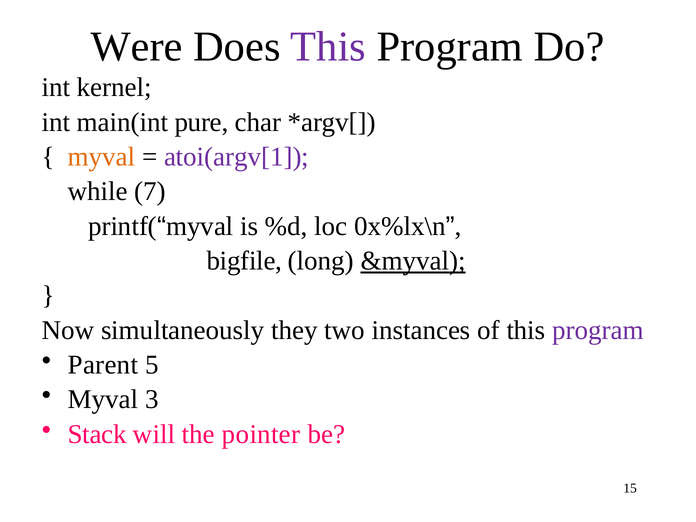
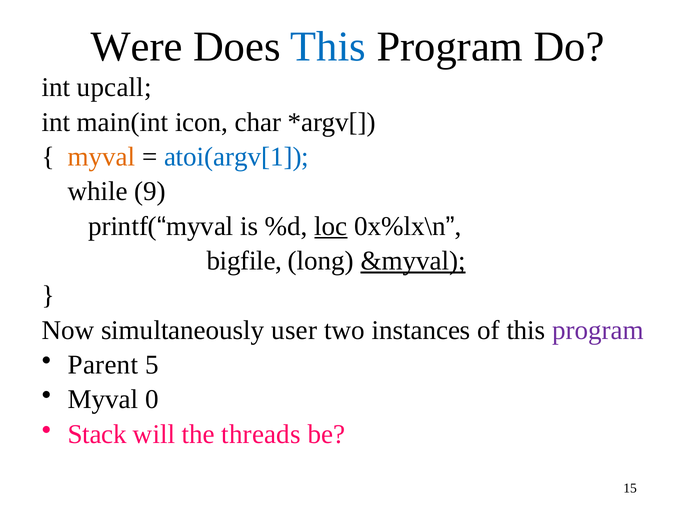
This at (328, 46) colour: purple -> blue
kernel: kernel -> upcall
pure: pure -> icon
atoi(argv[1 colour: purple -> blue
7: 7 -> 9
loc underline: none -> present
they: they -> user
3: 3 -> 0
pointer: pointer -> threads
